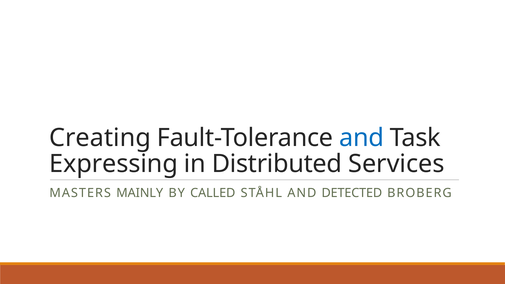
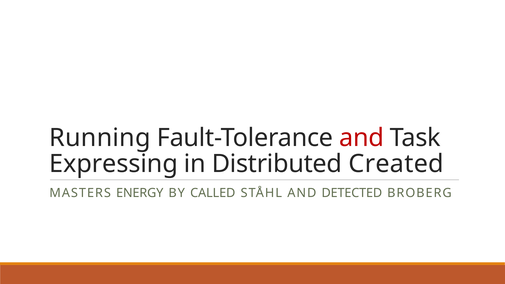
Creating: Creating -> Running
and at (362, 138) colour: blue -> red
Services: Services -> Created
MAINLY: MAINLY -> ENERGY
